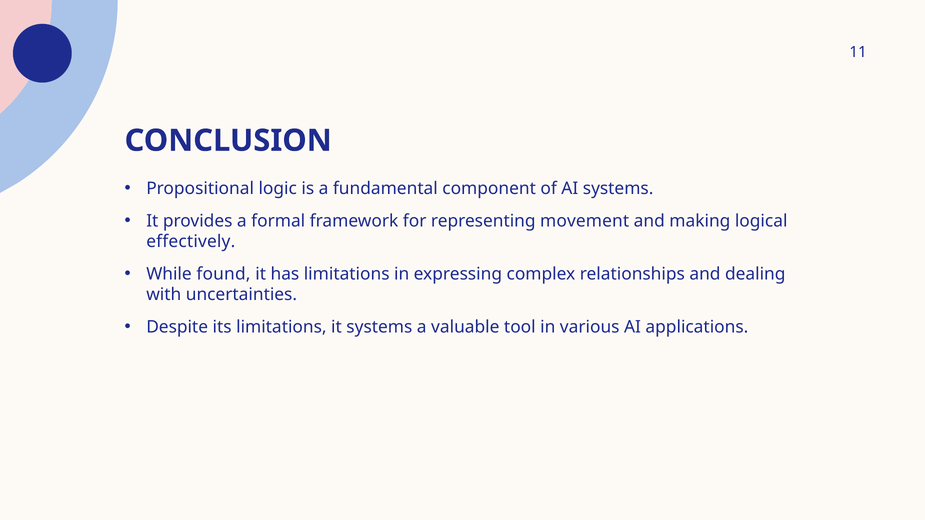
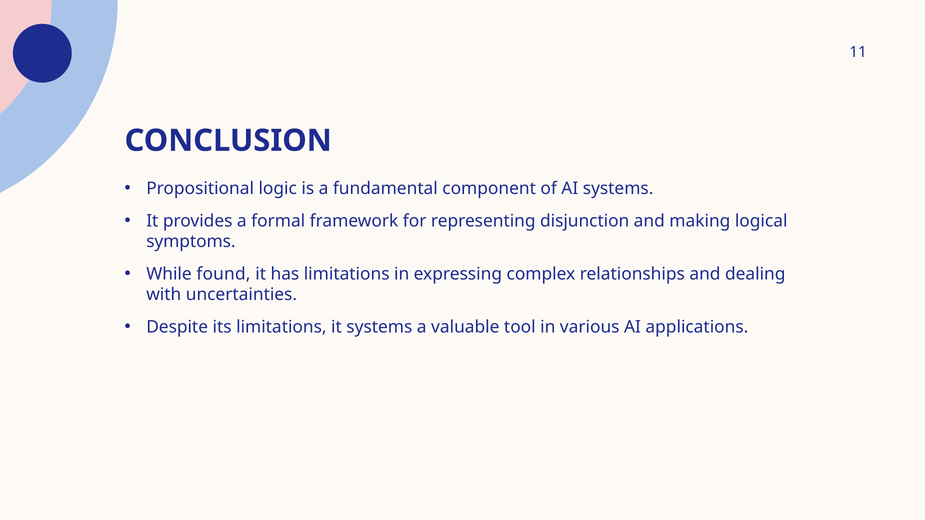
movement: movement -> disjunction
effectively: effectively -> symptoms
